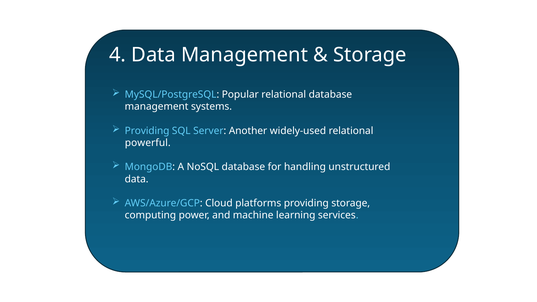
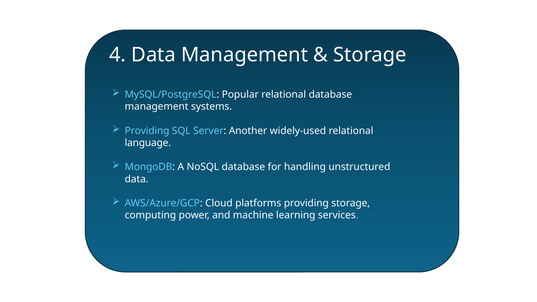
powerful: powerful -> language
